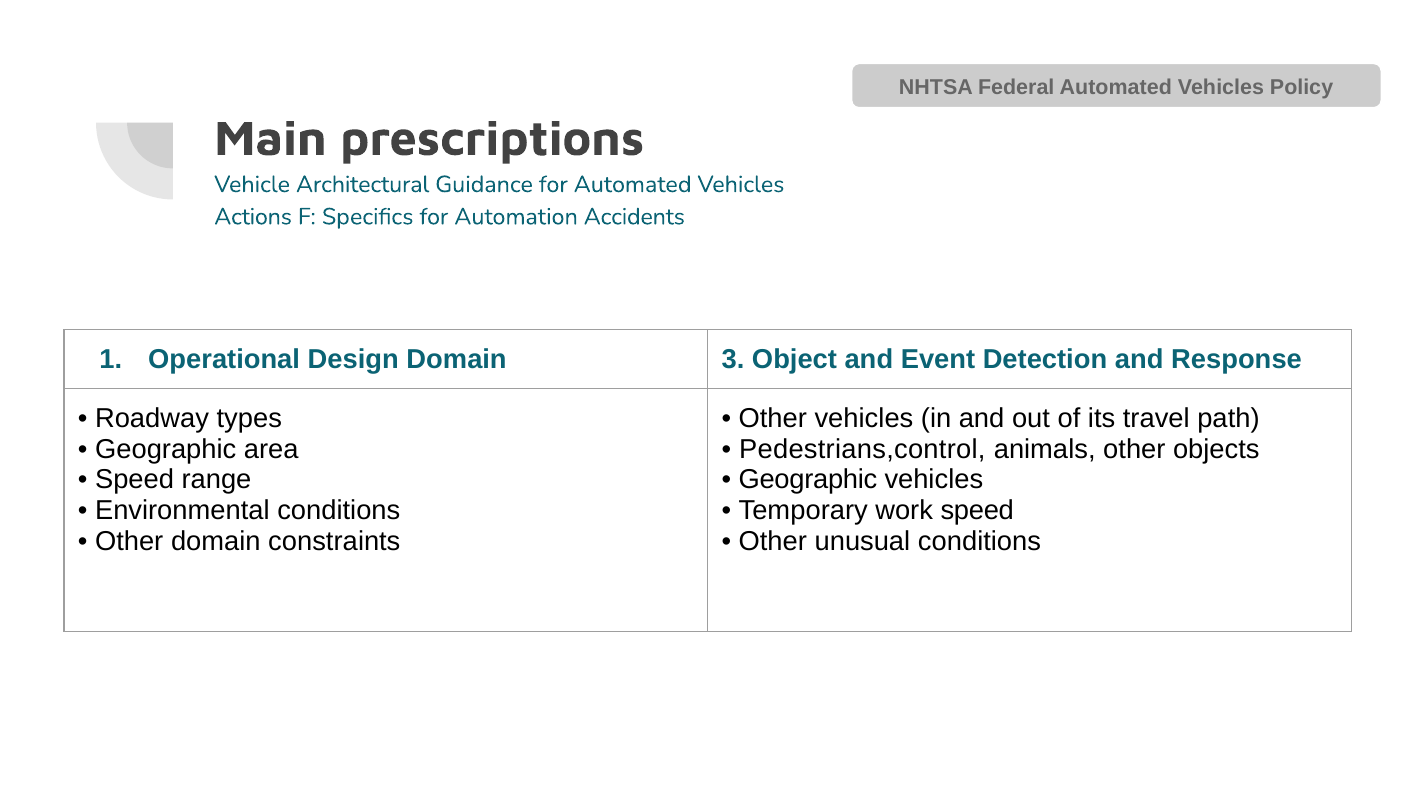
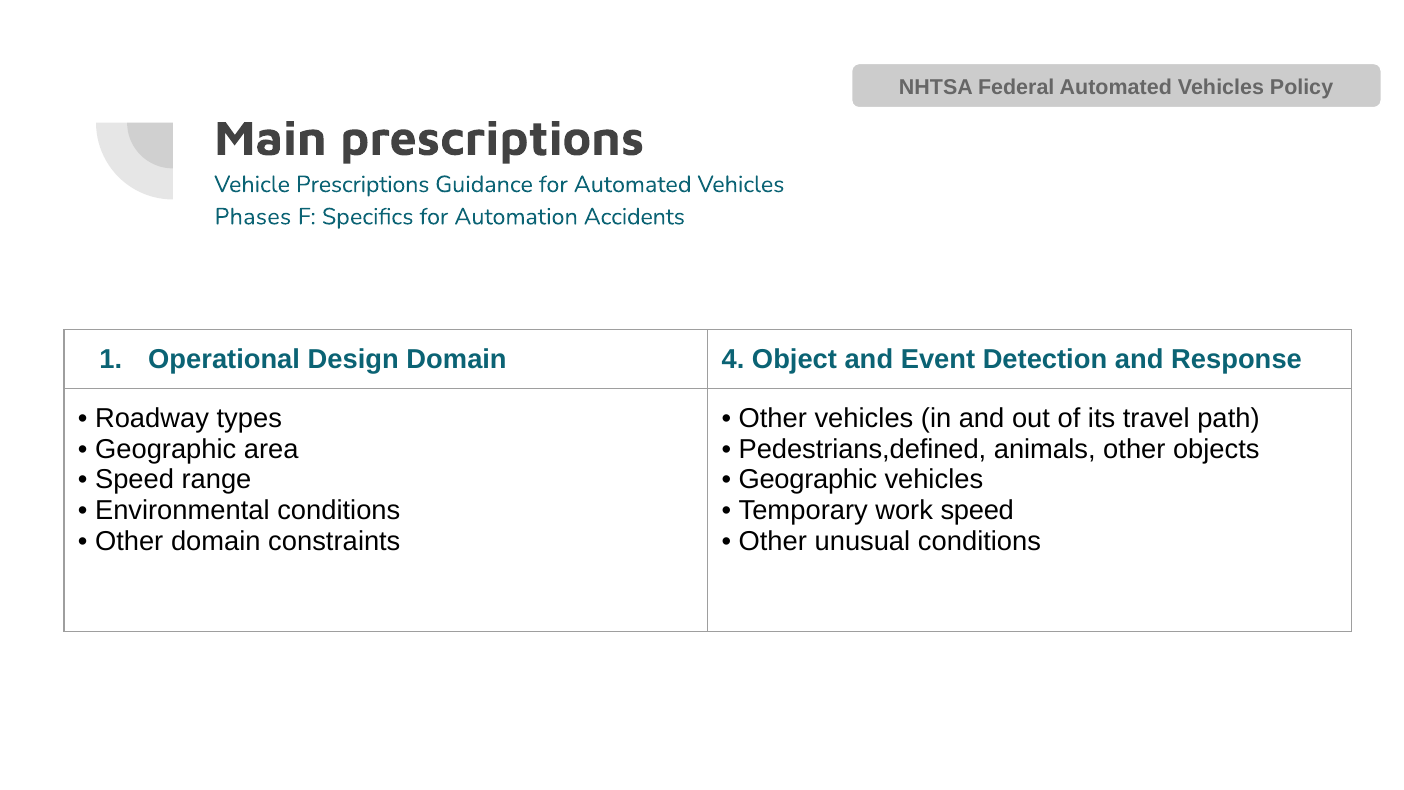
Vehicle Architectural: Architectural -> Prescriptions
Actions: Actions -> Phases
3: 3 -> 4
Pedestrians,control: Pedestrians,control -> Pedestrians,defined
